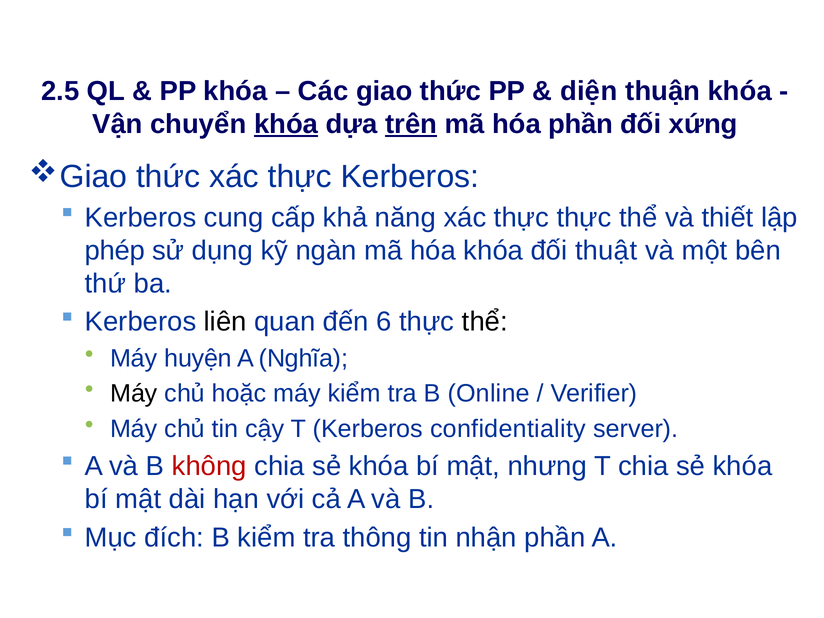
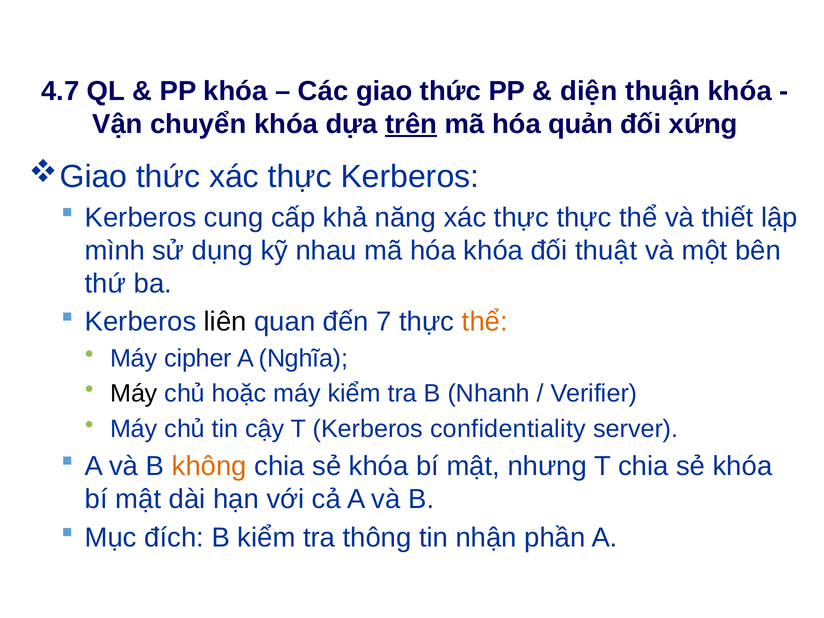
2.5: 2.5 -> 4.7
khóa at (286, 124) underline: present -> none
hóa phần: phần -> quản
phép: phép -> mình
ngàn: ngàn -> nhau
6: 6 -> 7
thể at (485, 322) colour: black -> orange
huyện: huyện -> cipher
Online: Online -> Nhanh
không colour: red -> orange
